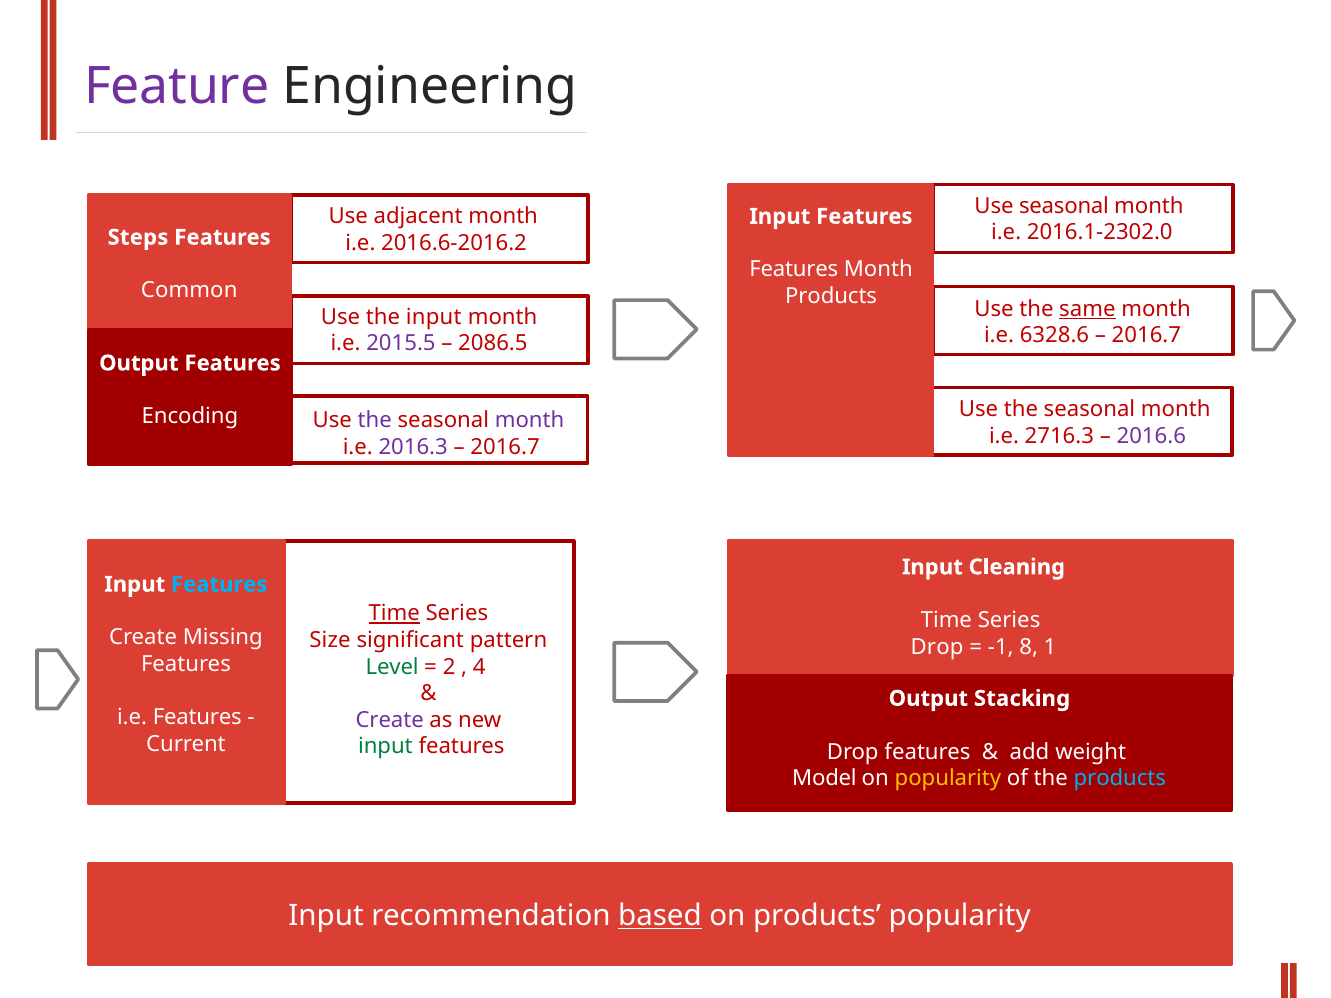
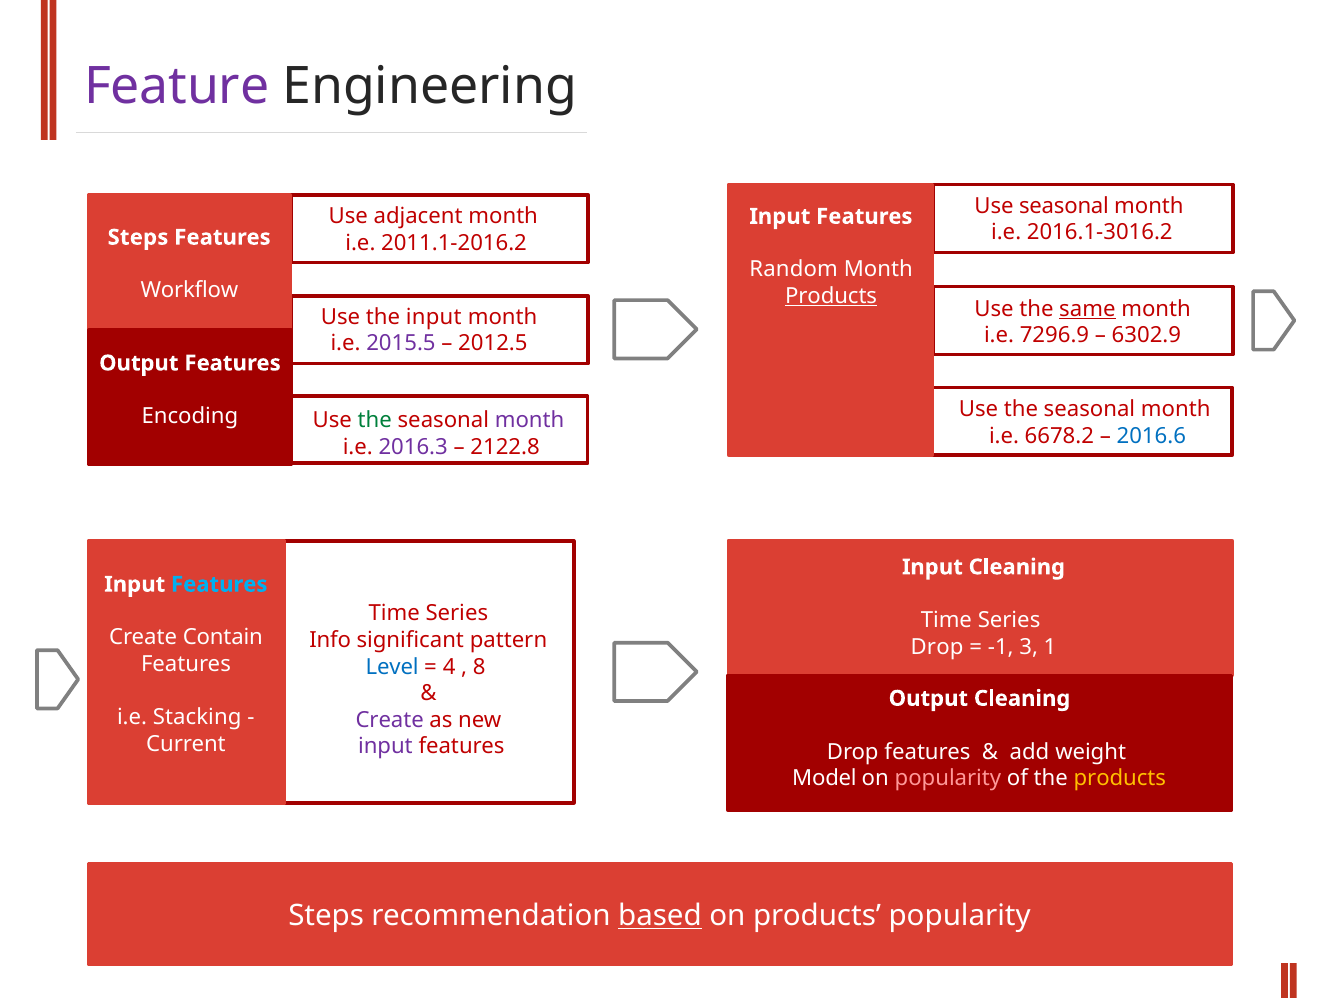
2016.1-2302.0: 2016.1-2302.0 -> 2016.1-3016.2
2016.6-2016.2: 2016.6-2016.2 -> 2011.1-2016.2
Features at (794, 270): Features -> Random
Common: Common -> Workflow
Products at (831, 296) underline: none -> present
6328.6: 6328.6 -> 7296.9
2016.7 at (1146, 335): 2016.7 -> 6302.9
2086.5: 2086.5 -> 2012.5
the at (375, 420) colour: purple -> green
2716.3: 2716.3 -> 6678.2
2016.6 colour: purple -> blue
2016.7 at (505, 447): 2016.7 -> 2122.8
Time at (394, 614) underline: present -> none
Missing: Missing -> Contain
Size: Size -> Info
8: 8 -> 3
Level colour: green -> blue
2: 2 -> 4
4: 4 -> 8
Output Stacking: Stacking -> Cleaning
i.e Features: Features -> Stacking
input at (385, 747) colour: green -> purple
popularity at (948, 778) colour: yellow -> pink
products at (1120, 778) colour: light blue -> yellow
Input at (326, 916): Input -> Steps
